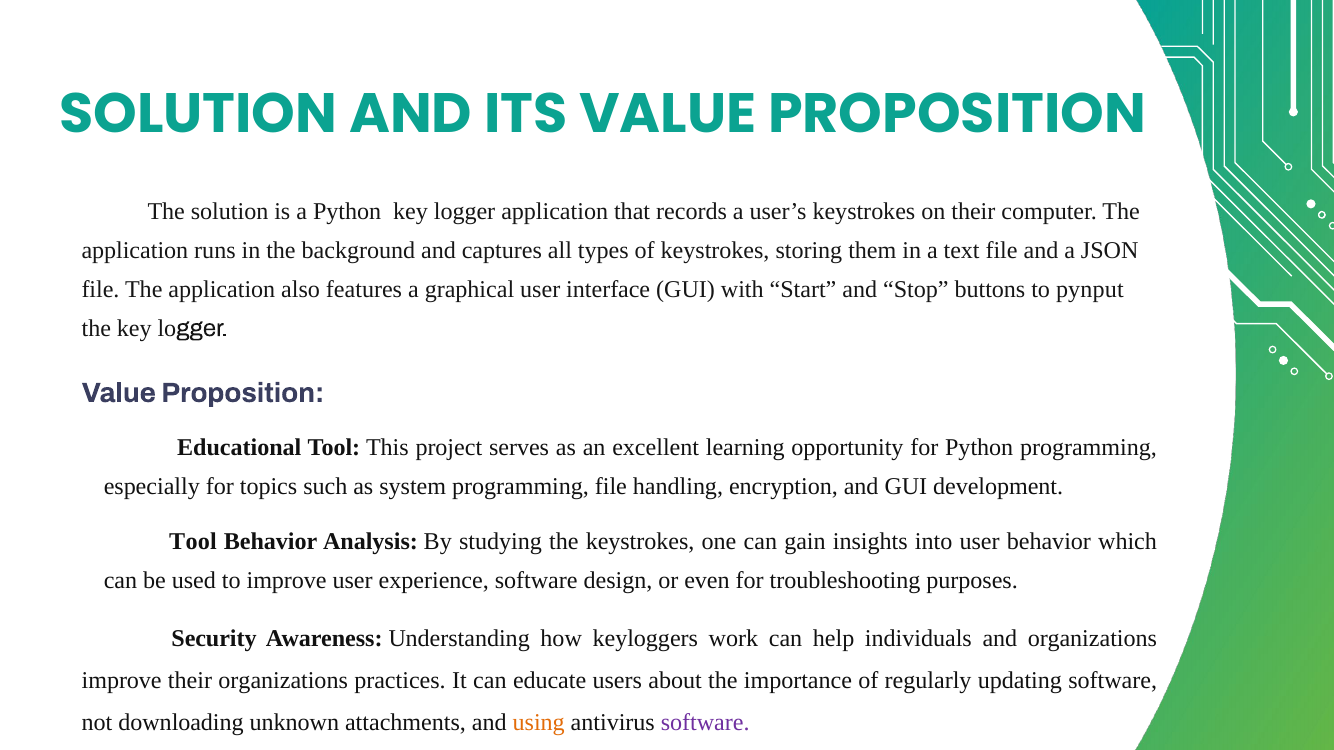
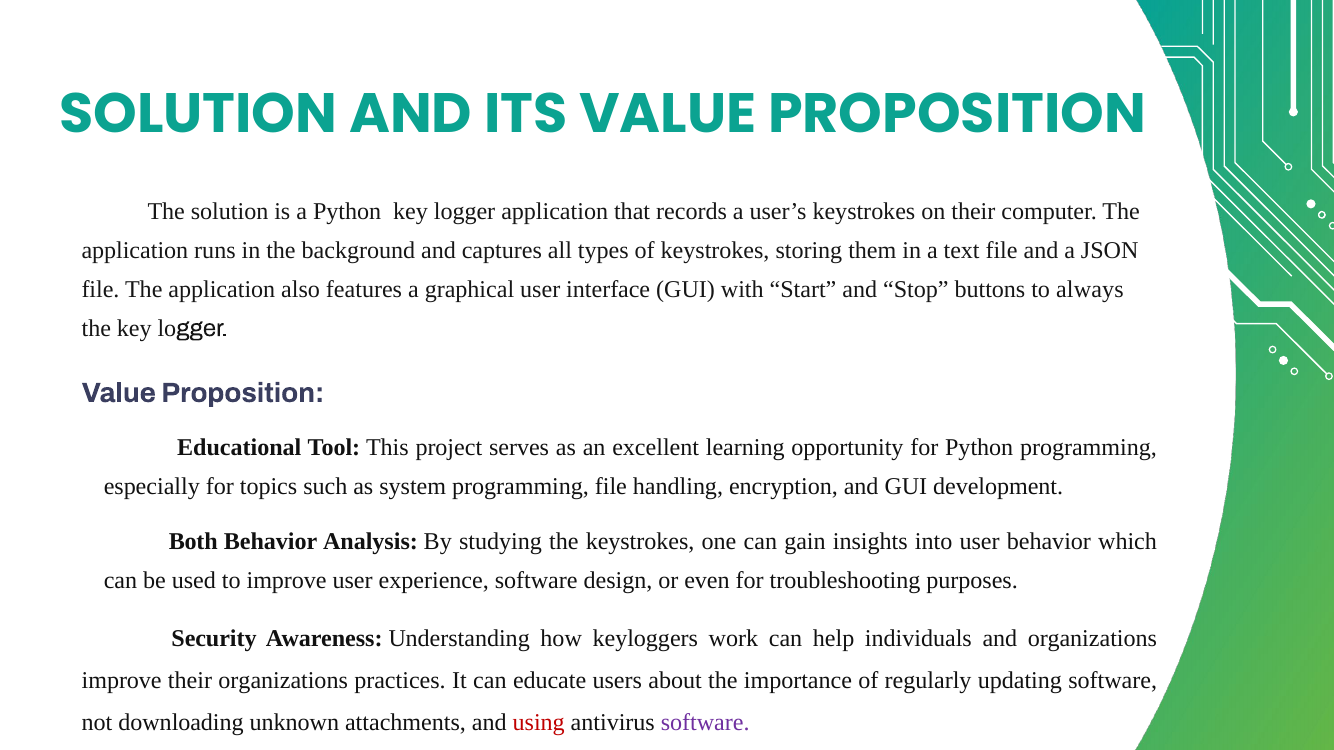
pynput: pynput -> always
Tool at (193, 542): Tool -> Both
using colour: orange -> red
